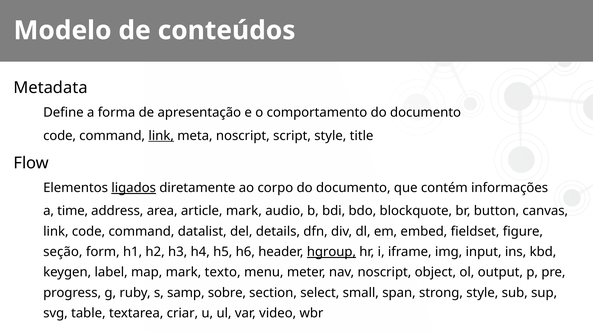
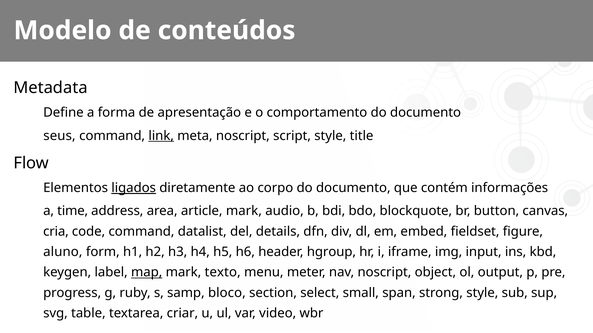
code at (60, 136): code -> seus
link at (56, 232): link -> cria
seção: seção -> aluno
hgroup underline: present -> none
map underline: none -> present
sobre: sobre -> bloco
